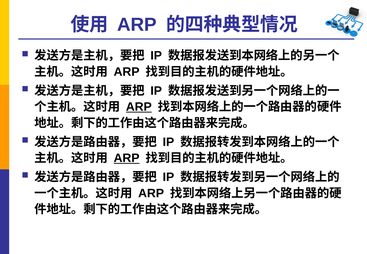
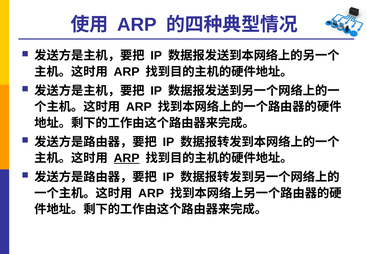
ARP at (139, 107) underline: present -> none
